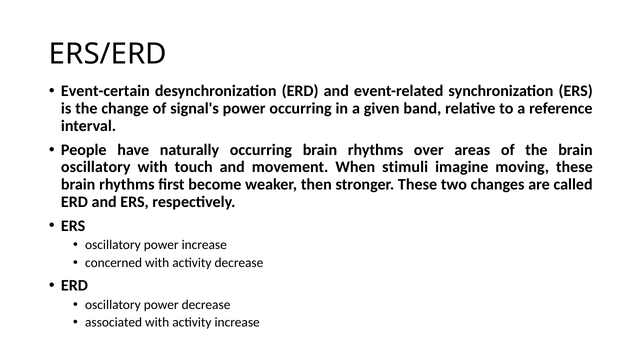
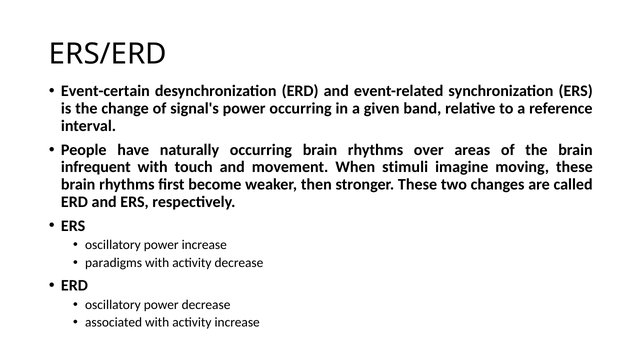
oscillatory at (96, 167): oscillatory -> infrequent
concerned: concerned -> paradigms
